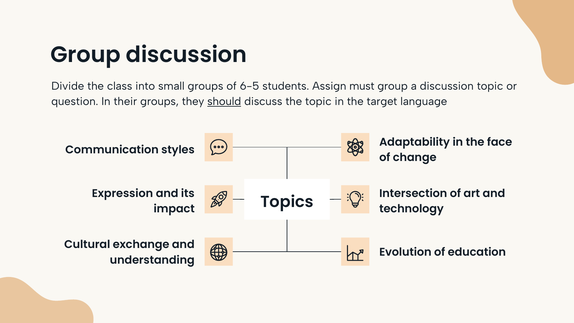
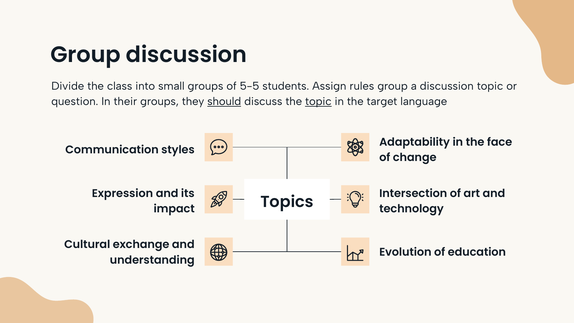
6-5: 6-5 -> 5-5
must: must -> rules
topic at (318, 101) underline: none -> present
